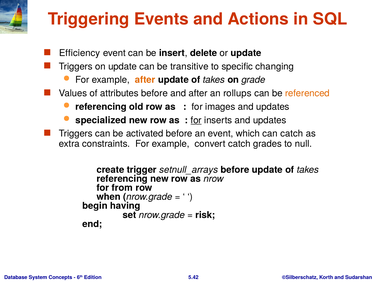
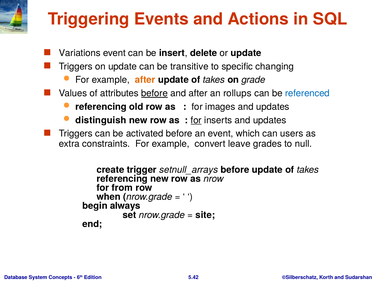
Efficiency: Efficiency -> Variations
before at (154, 93) underline: none -> present
referenced colour: orange -> blue
specialized: specialized -> distinguish
can catch: catch -> users
convert catch: catch -> leave
having: having -> always
risk: risk -> site
